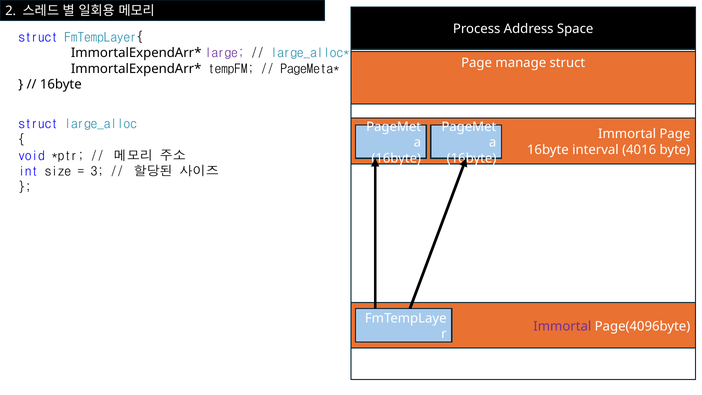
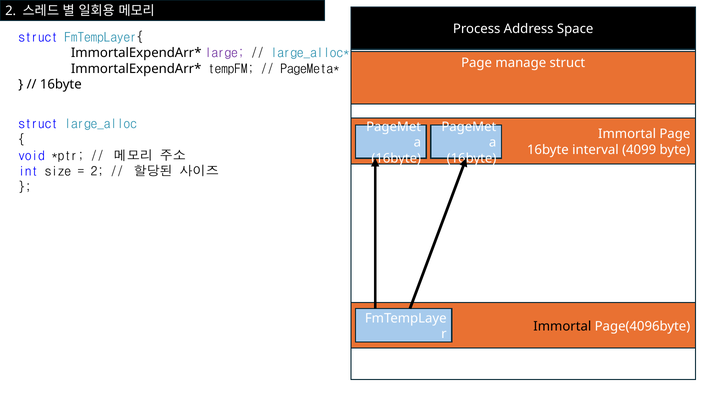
4016: 4016 -> 4099
3 at (97, 171): 3 -> 2
Immortal at (562, 326) colour: purple -> black
